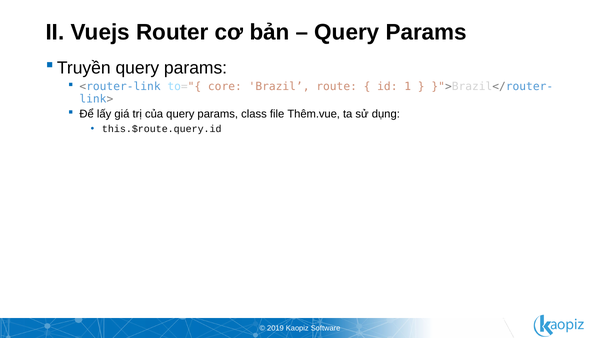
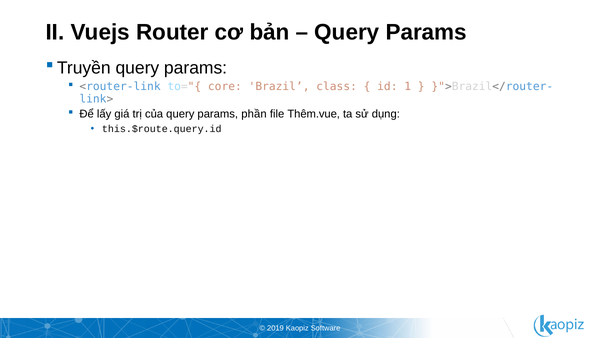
route: route -> class
class: class -> phần
